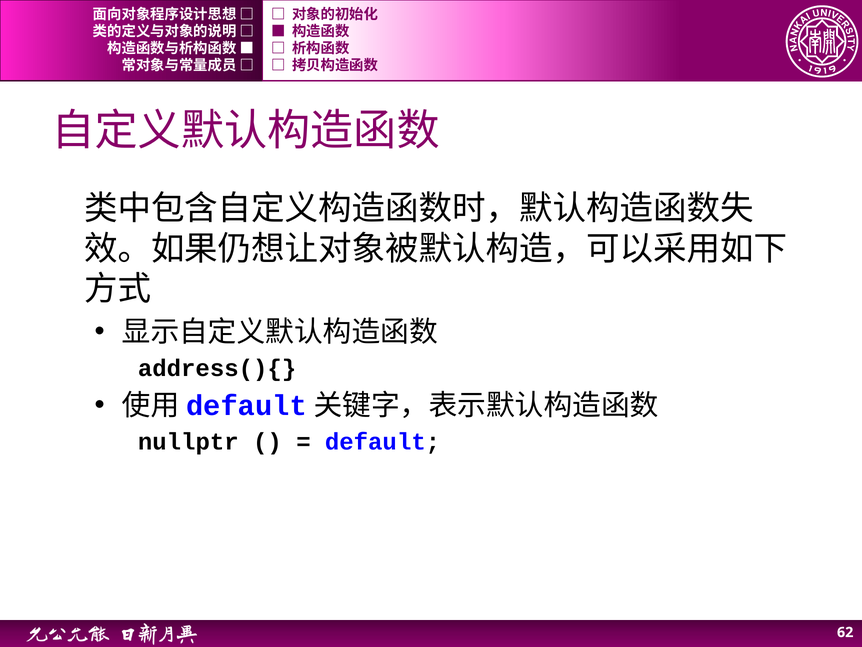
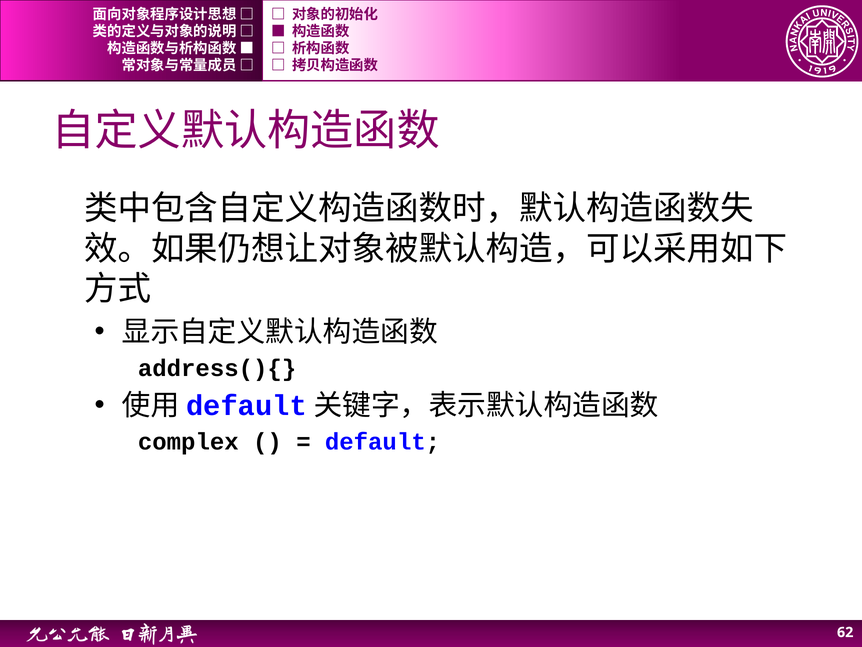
nullptr: nullptr -> complex
